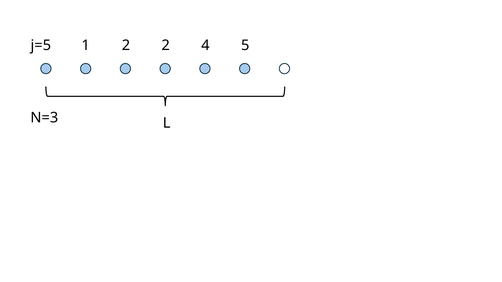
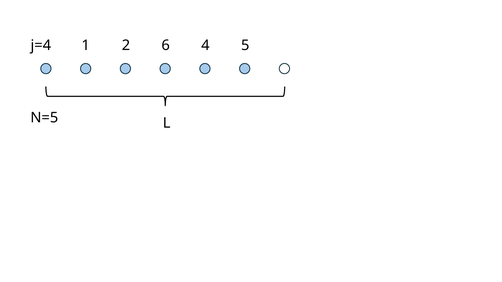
j=5: j=5 -> j=4
2 2: 2 -> 6
N=3: N=3 -> N=5
